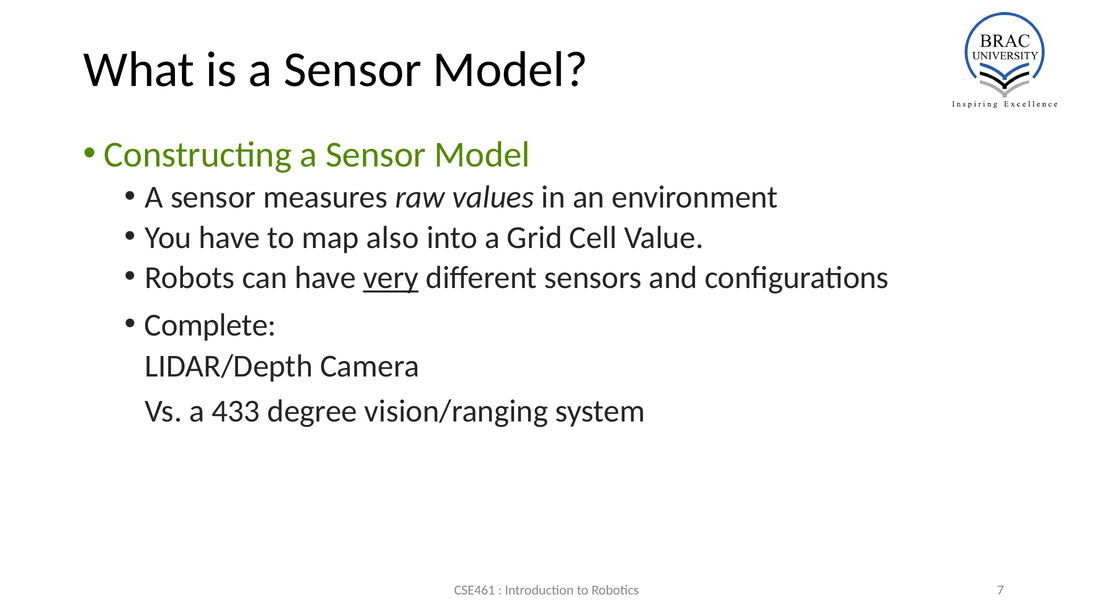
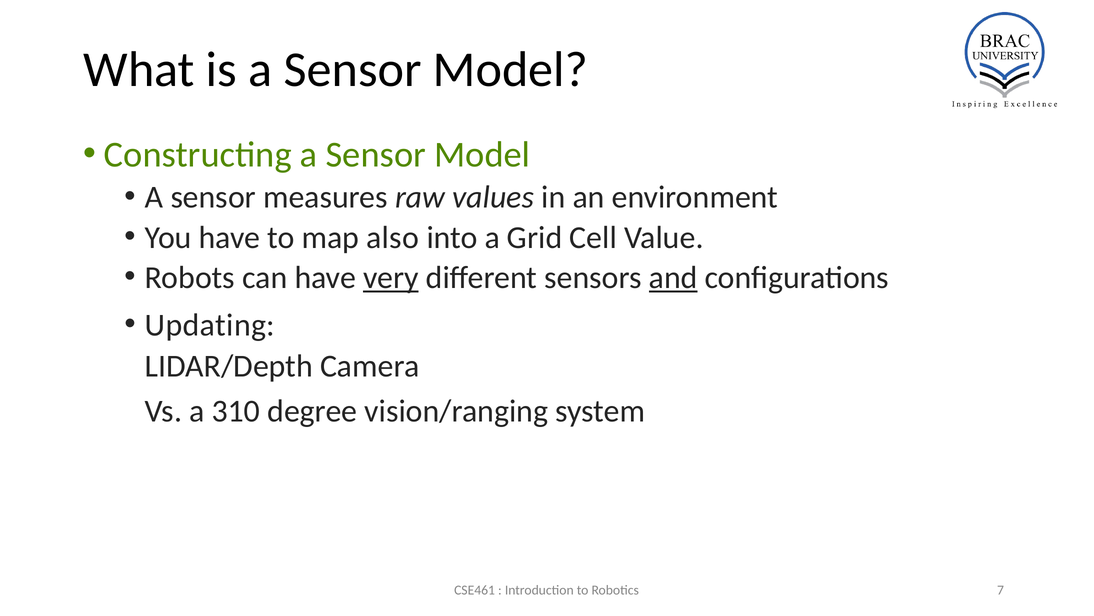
and underline: none -> present
Complete: Complete -> Updating
433: 433 -> 310
